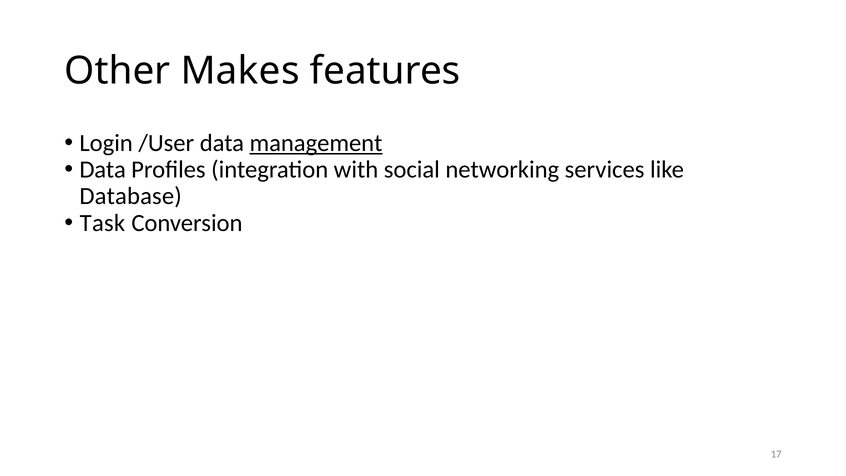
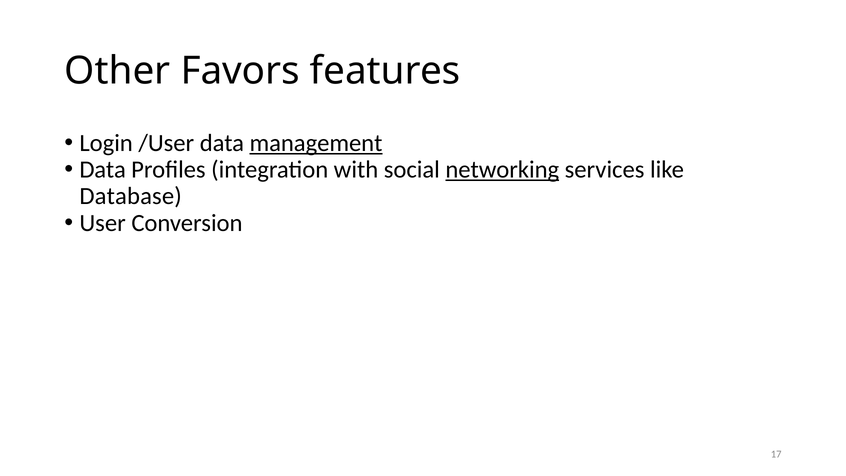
Makes: Makes -> Favors
networking underline: none -> present
Task: Task -> User
